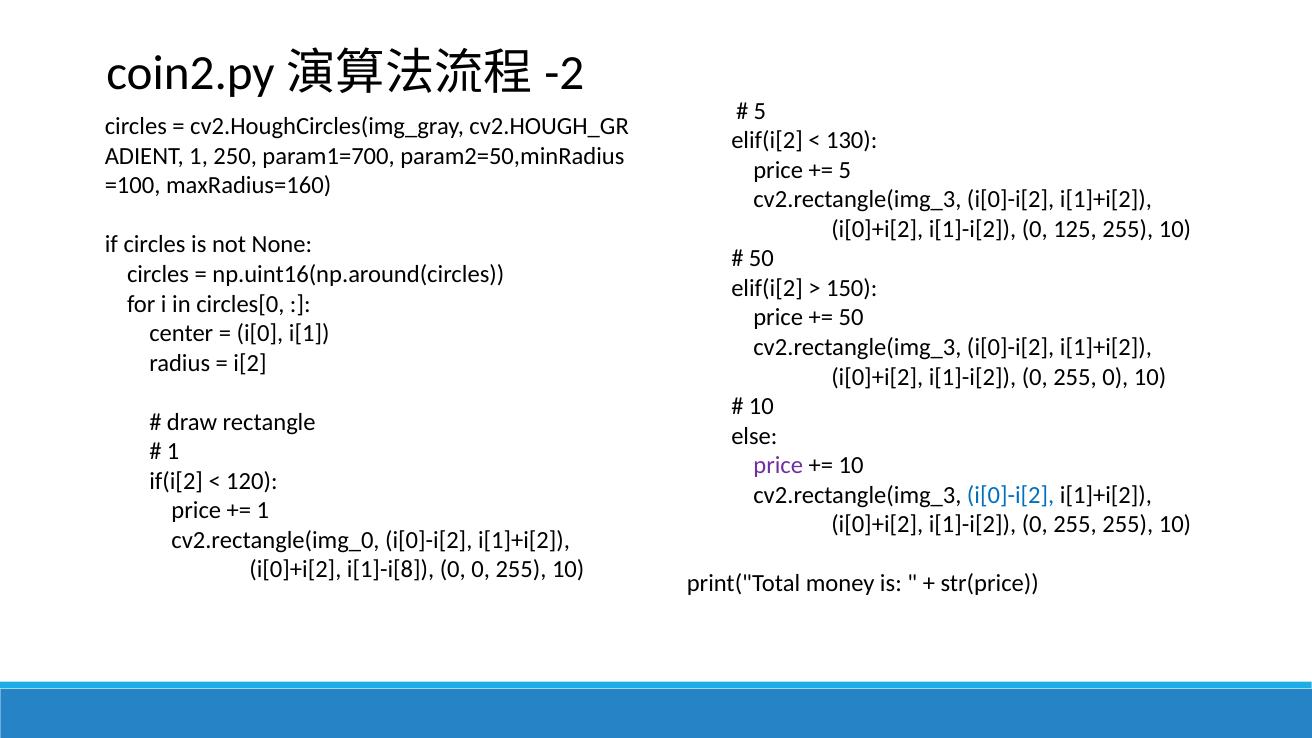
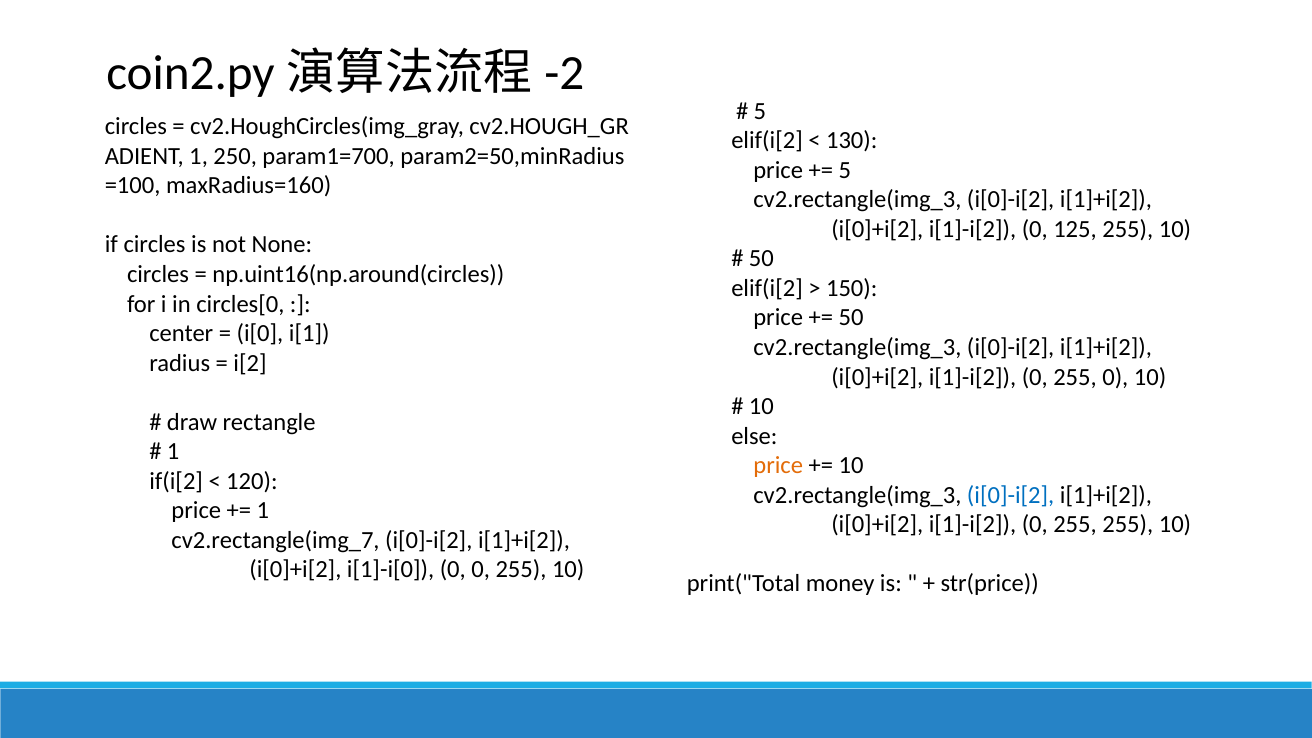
price at (778, 465) colour: purple -> orange
cv2.rectangle(img_0: cv2.rectangle(img_0 -> cv2.rectangle(img_7
i[1]-i[8: i[1]-i[8 -> i[1]-i[0
